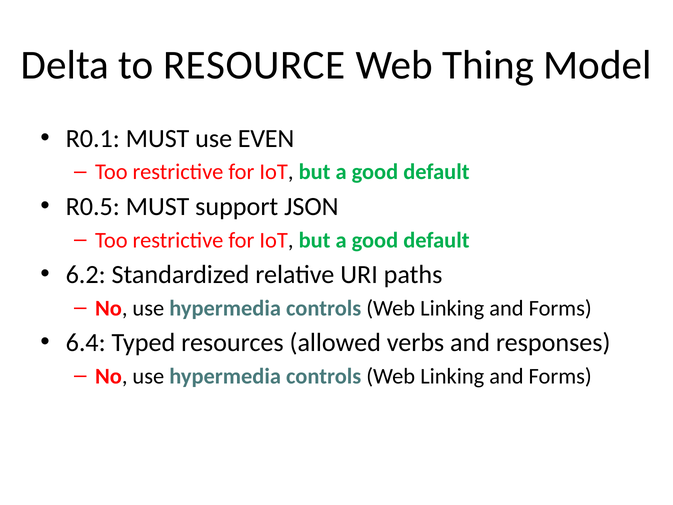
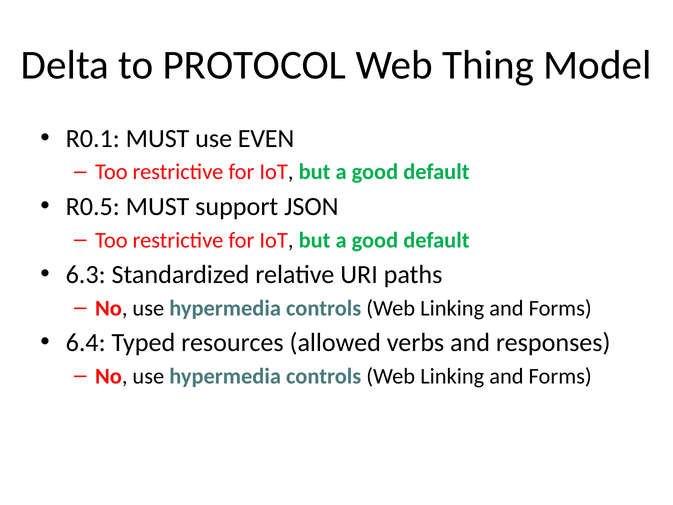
RESOURCE: RESOURCE -> PROTOCOL
6.2: 6.2 -> 6.3
